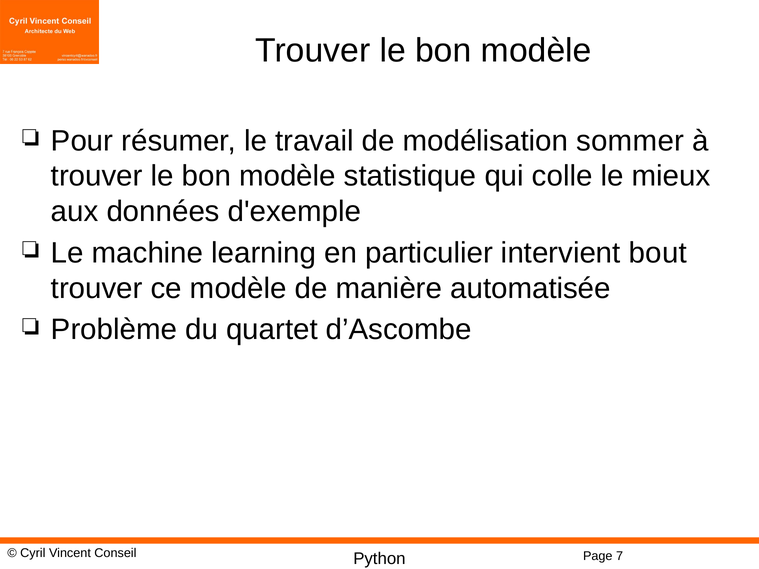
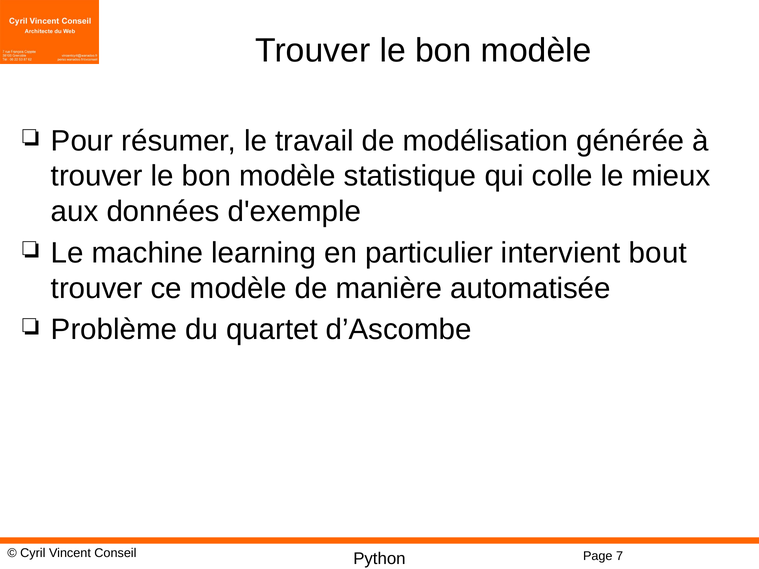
sommer: sommer -> générée
